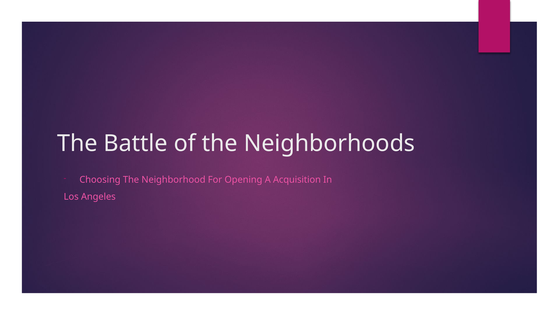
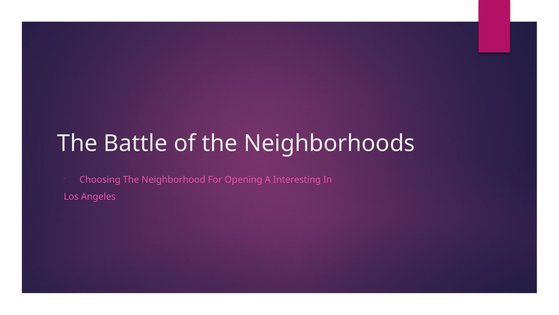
Acquisition: Acquisition -> Interesting
